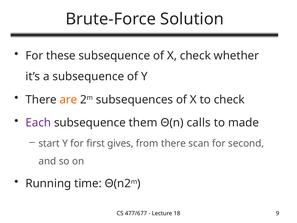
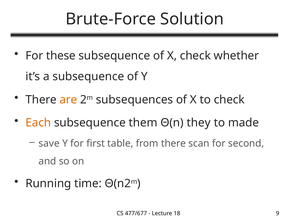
Each colour: purple -> orange
calls: calls -> they
start: start -> save
gives: gives -> table
